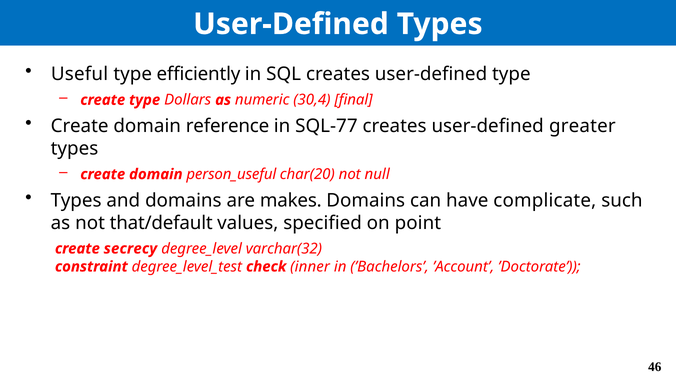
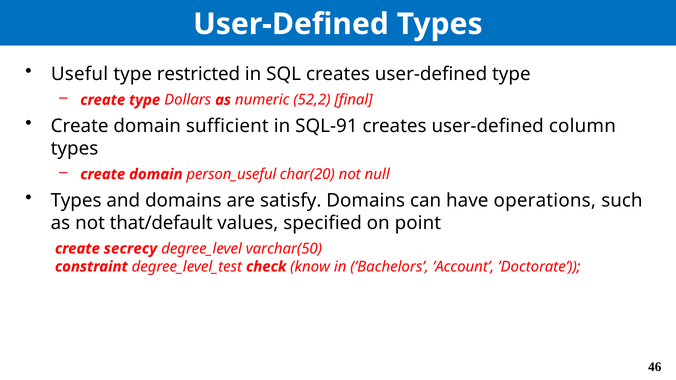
efficiently: efficiently -> restricted
30,4: 30,4 -> 52,2
reference: reference -> sufficient
SQL-77: SQL-77 -> SQL-91
greater: greater -> column
makes: makes -> satisfy
complicate: complicate -> operations
varchar(32: varchar(32 -> varchar(50
inner: inner -> know
